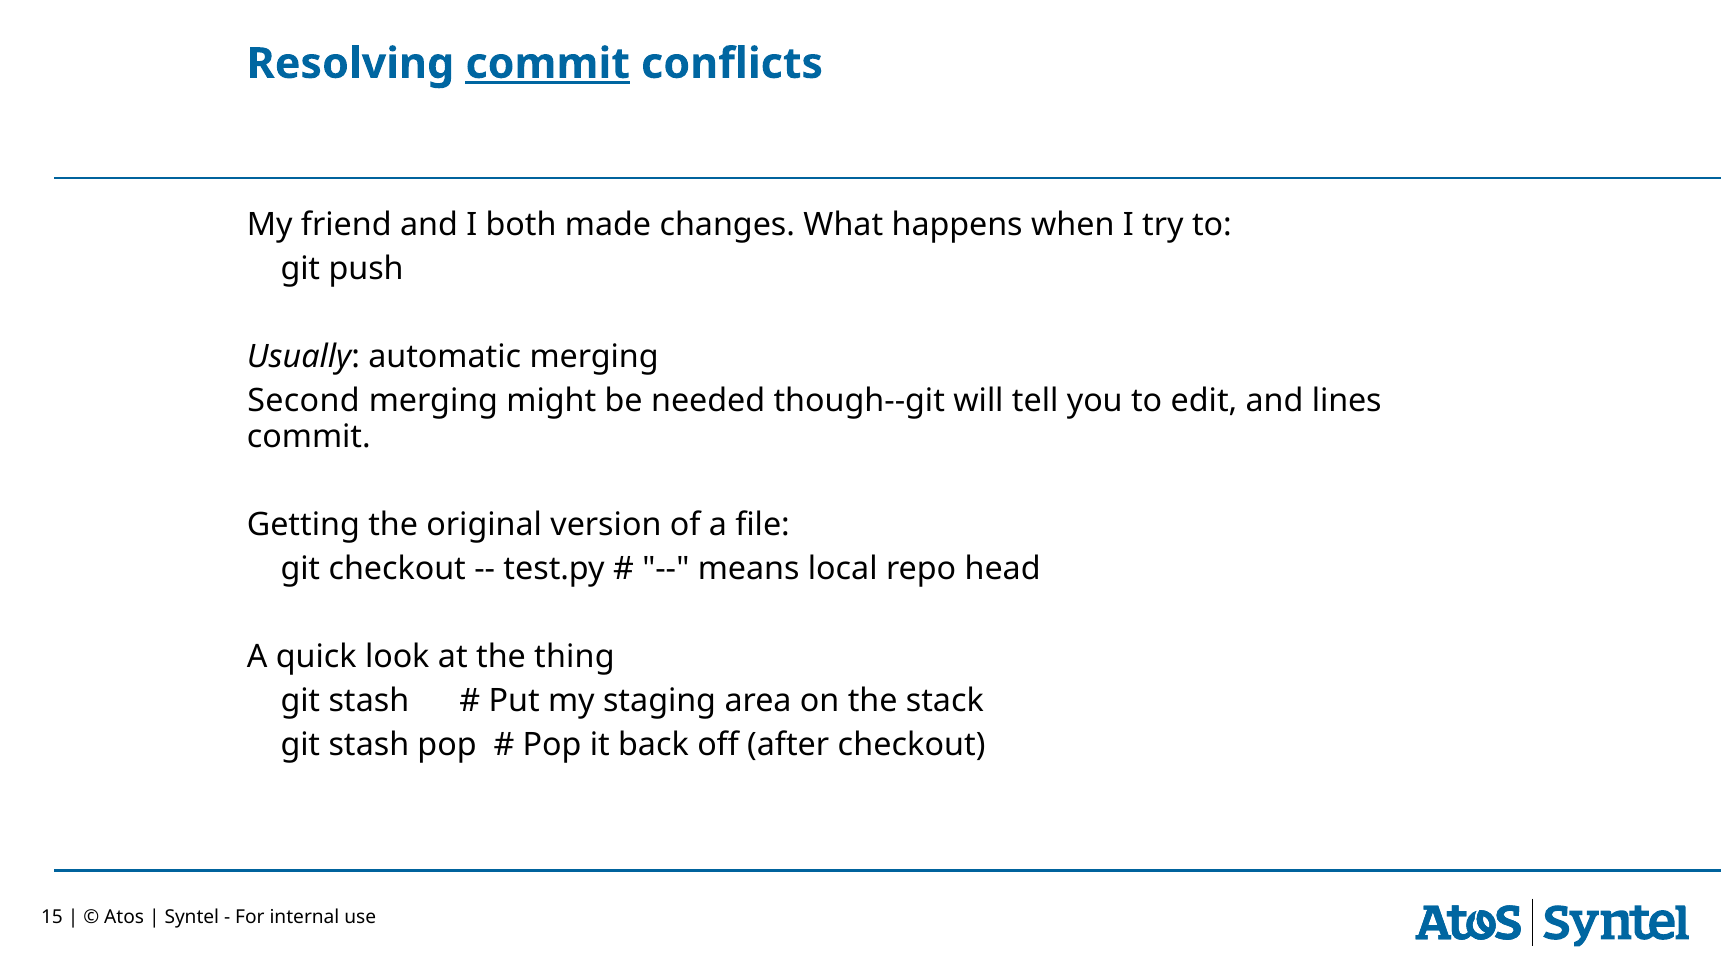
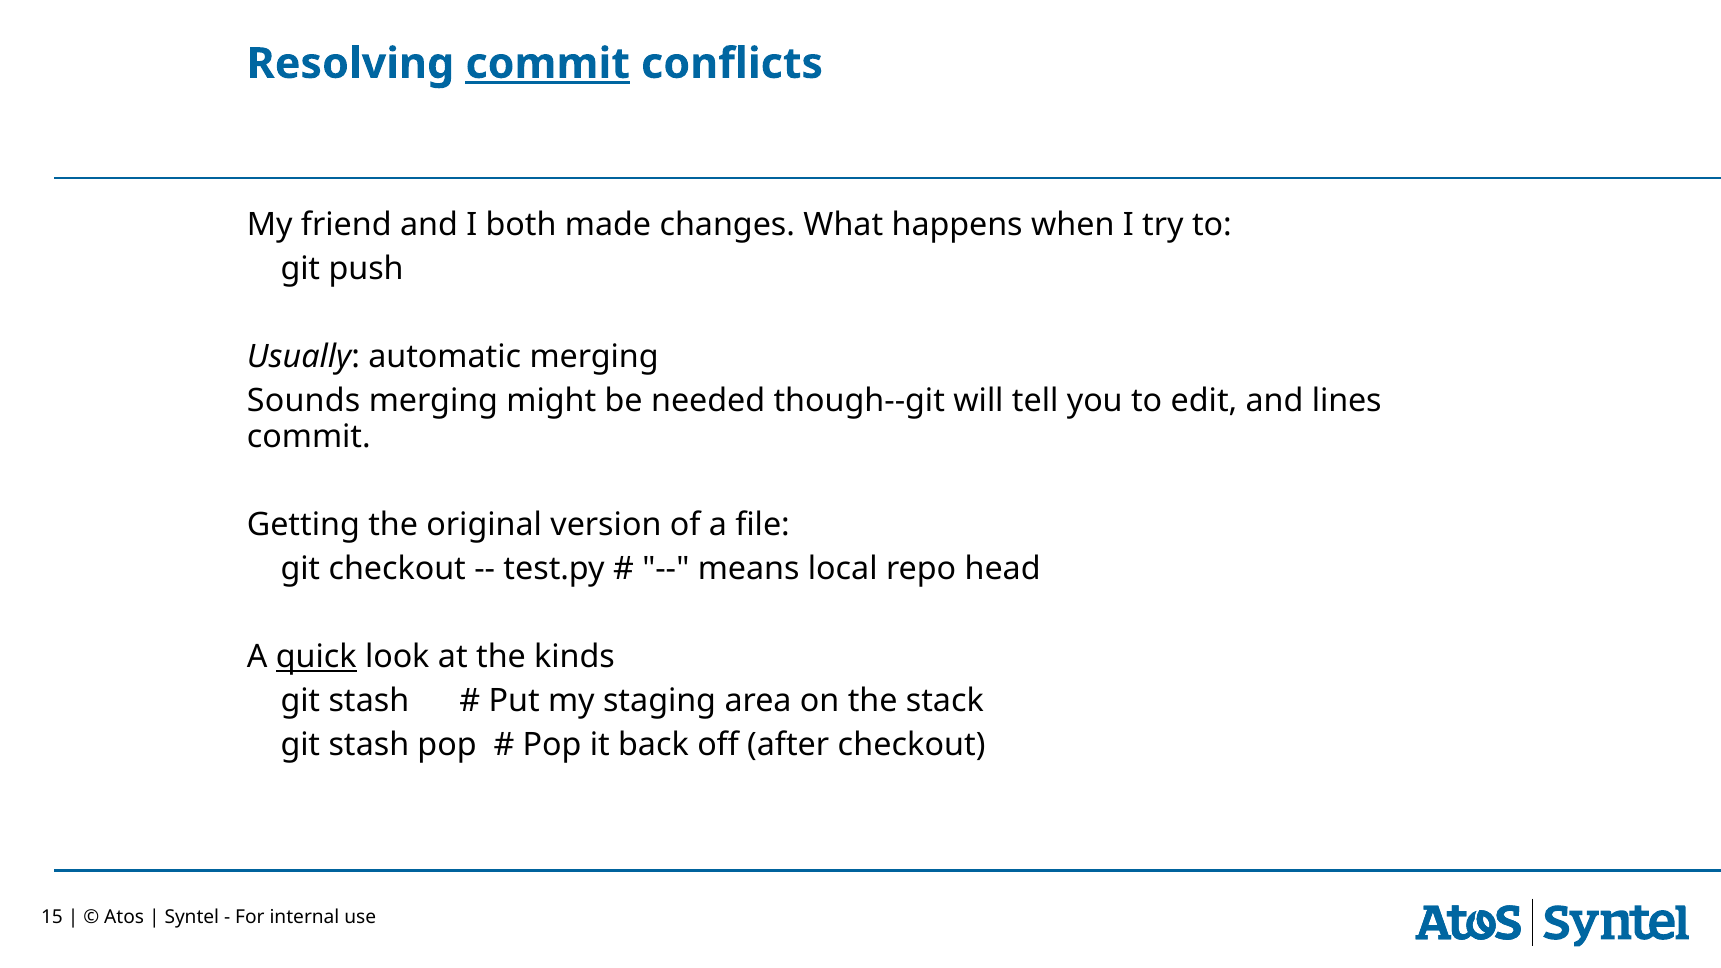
Second: Second -> Sounds
quick underline: none -> present
thing: thing -> kinds
